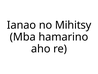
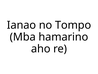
Mihitsy: Mihitsy -> Tompo
